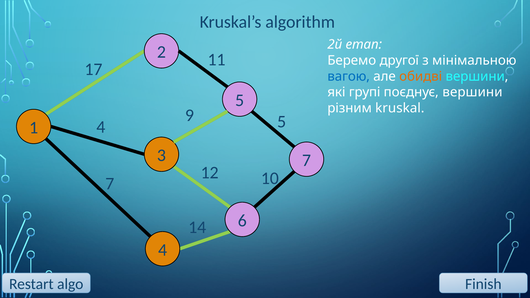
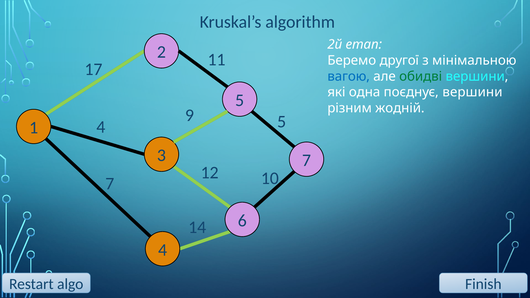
обидві colour: orange -> green
групі: групі -> одна
kruskal: kruskal -> жодній
